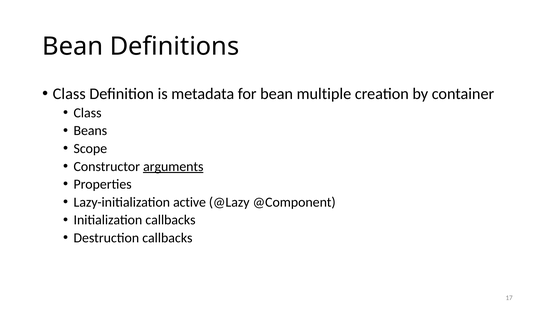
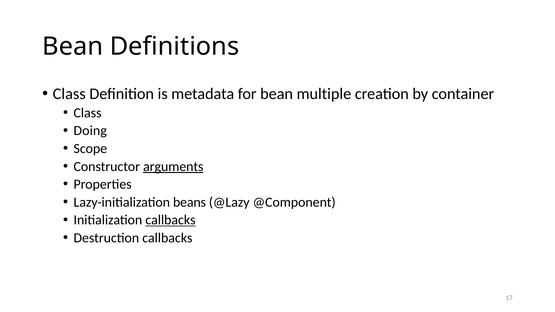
Beans: Beans -> Doing
active: active -> beans
callbacks at (170, 220) underline: none -> present
